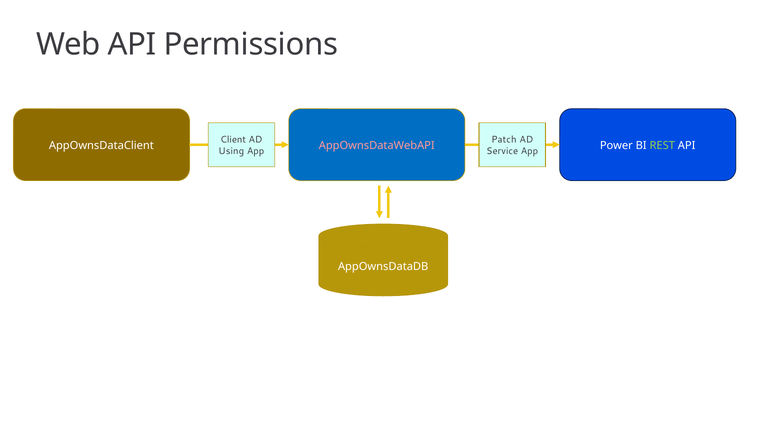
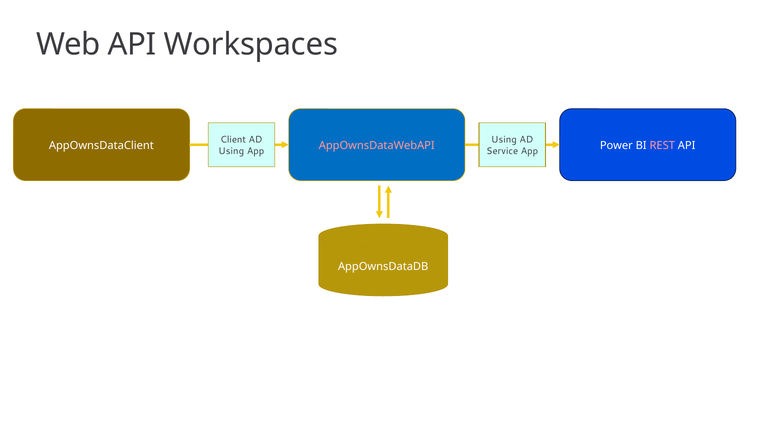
Permissions: Permissions -> Workspaces
Patch at (504, 140): Patch -> Using
REST colour: light green -> pink
